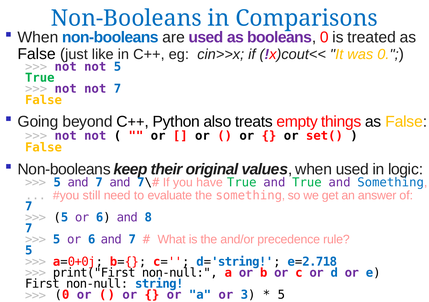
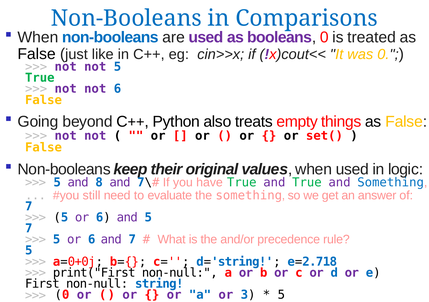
not 7: 7 -> 6
5 and 7: 7 -> 8
and 8: 8 -> 5
